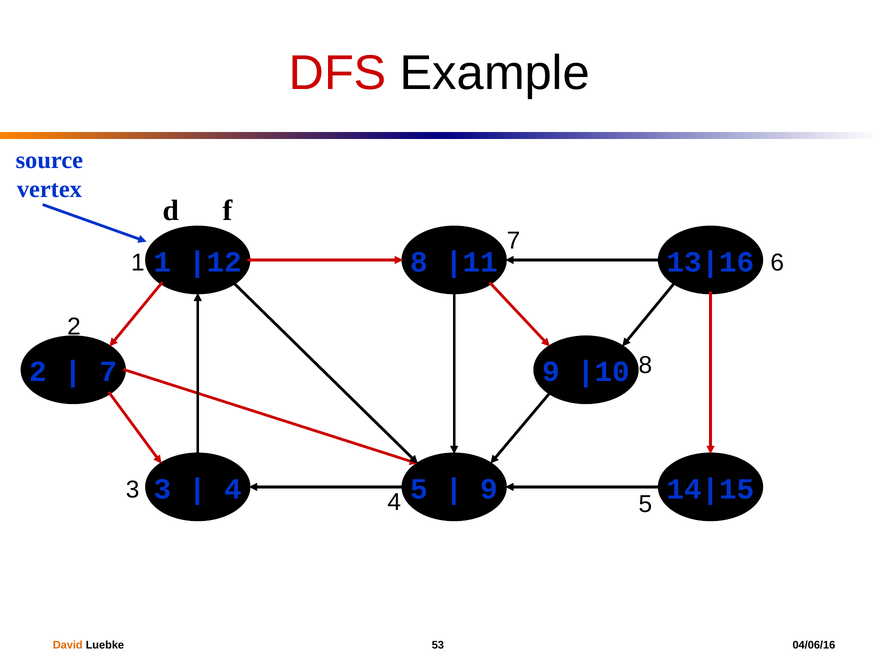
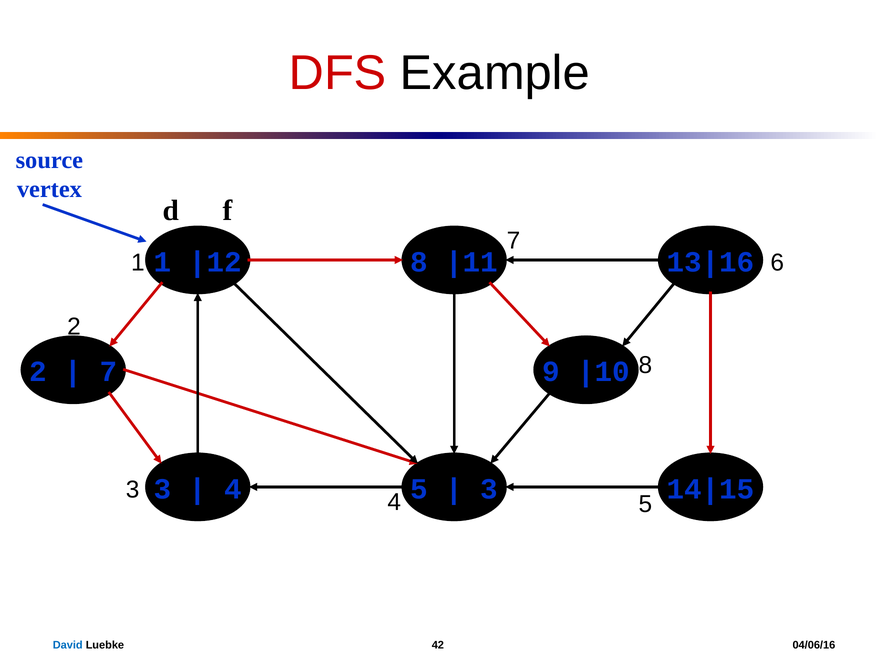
9 at (489, 489): 9 -> 3
David colour: orange -> blue
53: 53 -> 42
